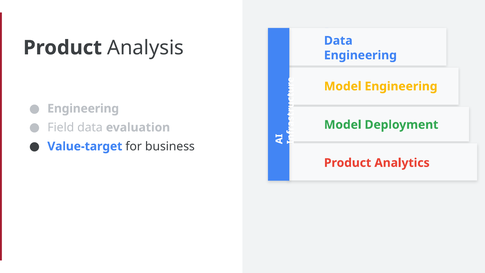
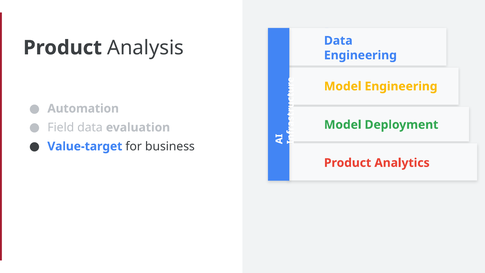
Engineering at (83, 108): Engineering -> Automation
